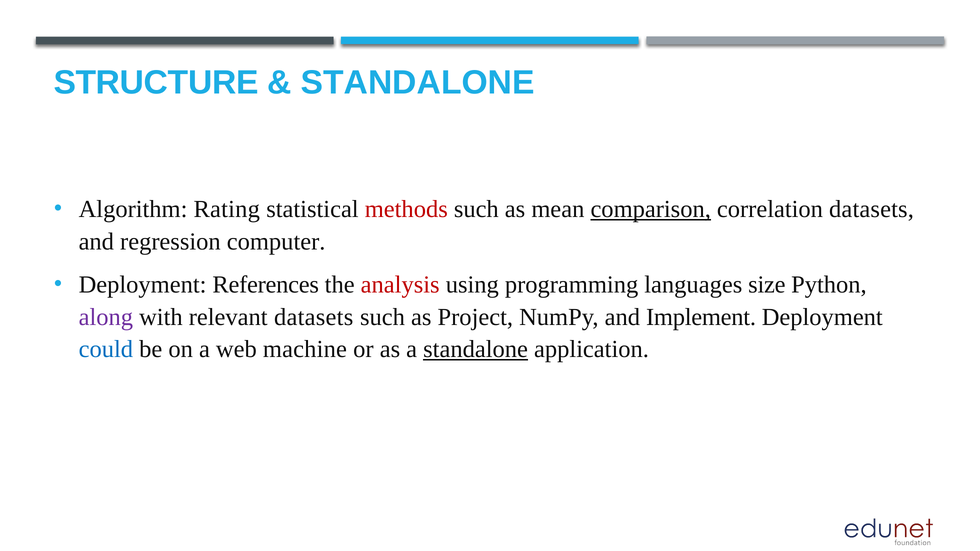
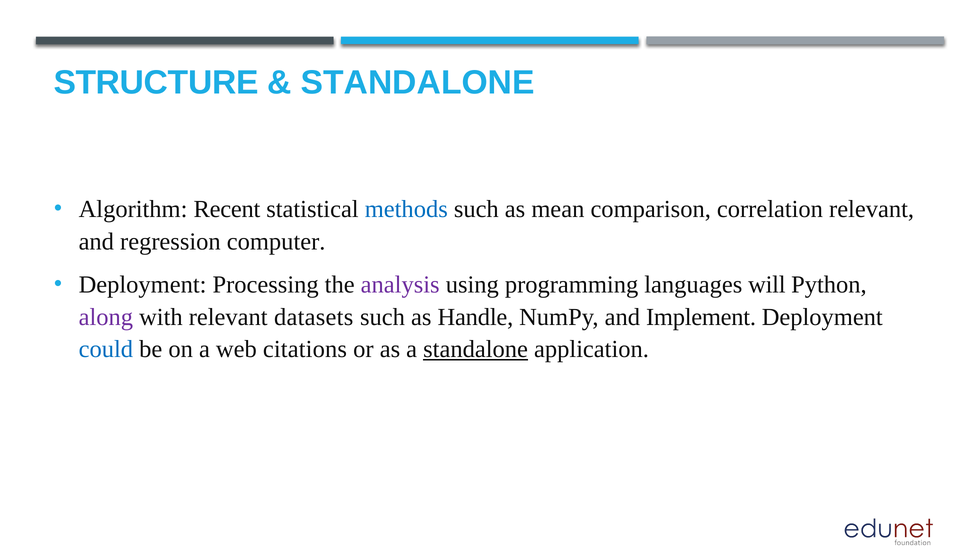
Rating: Rating -> Recent
methods colour: red -> blue
comparison underline: present -> none
correlation datasets: datasets -> relevant
References: References -> Processing
analysis colour: red -> purple
size: size -> will
Project: Project -> Handle
machine: machine -> citations
